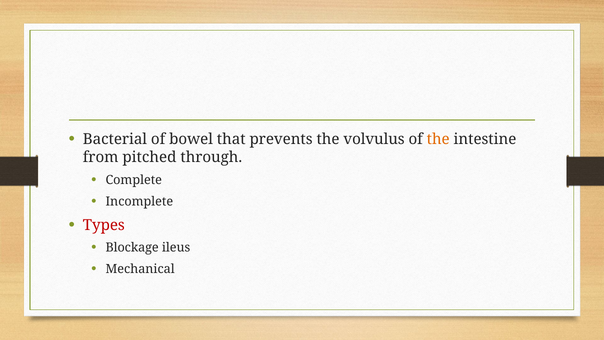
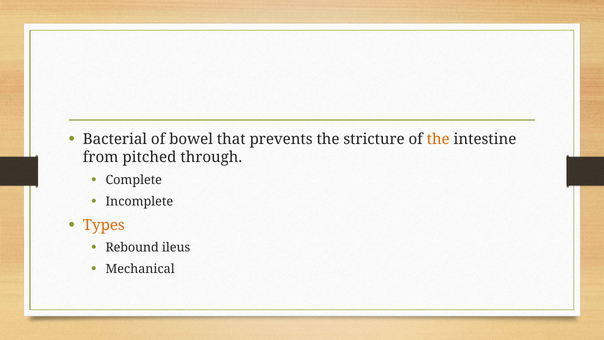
volvulus: volvulus -> stricture
Types colour: red -> orange
Blockage: Blockage -> Rebound
